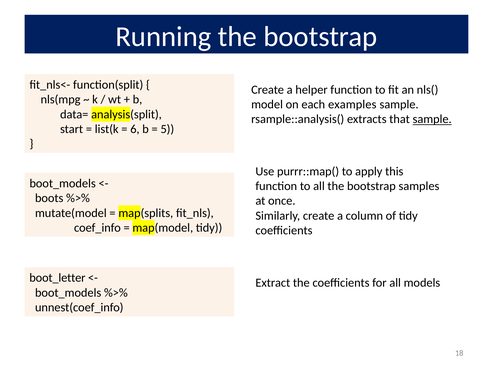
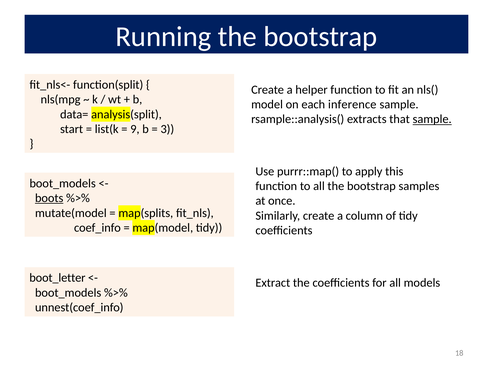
examples: examples -> inference
6: 6 -> 9
5: 5 -> 3
boots underline: none -> present
